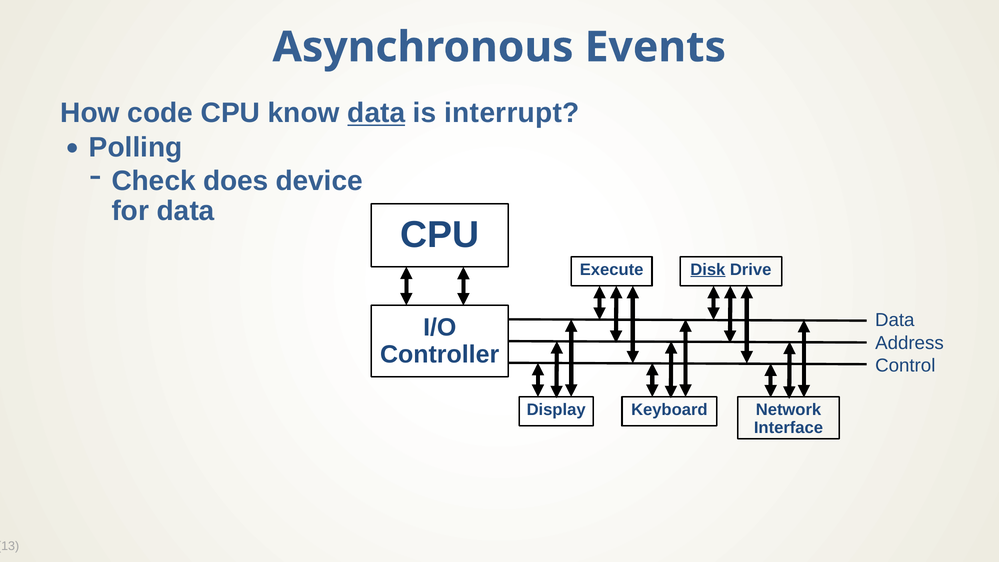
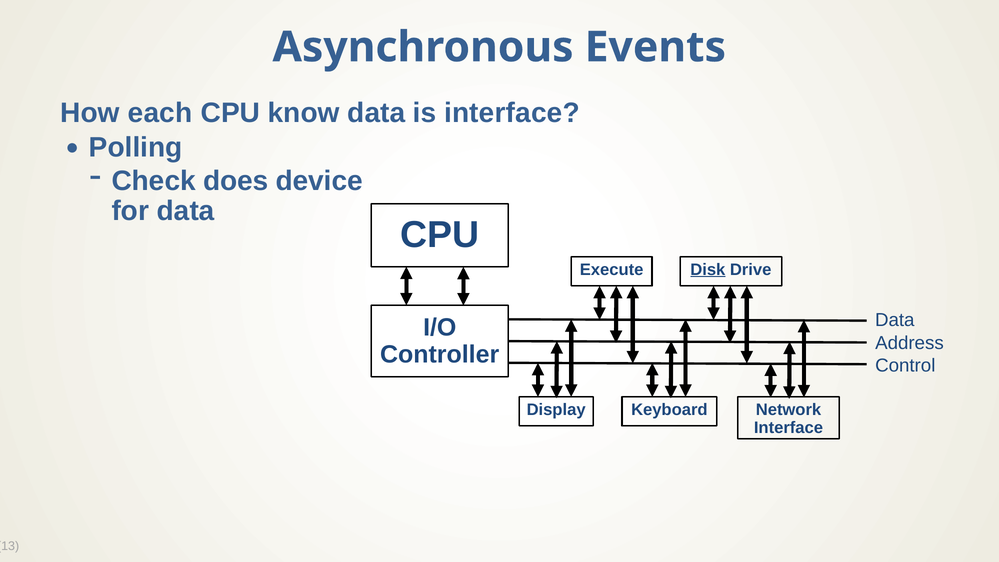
code: code -> each
data at (376, 113) underline: present -> none
is interrupt: interrupt -> interface
